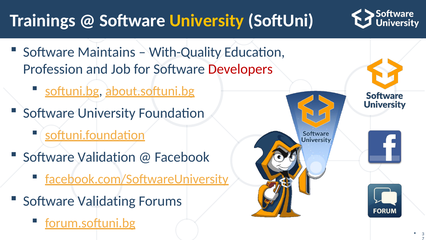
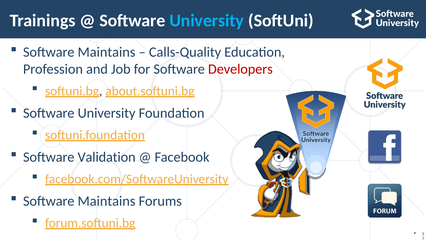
University at (207, 20) colour: yellow -> light blue
With-Quality: With-Quality -> Calls-Quality
Validating at (107, 201): Validating -> Maintains
